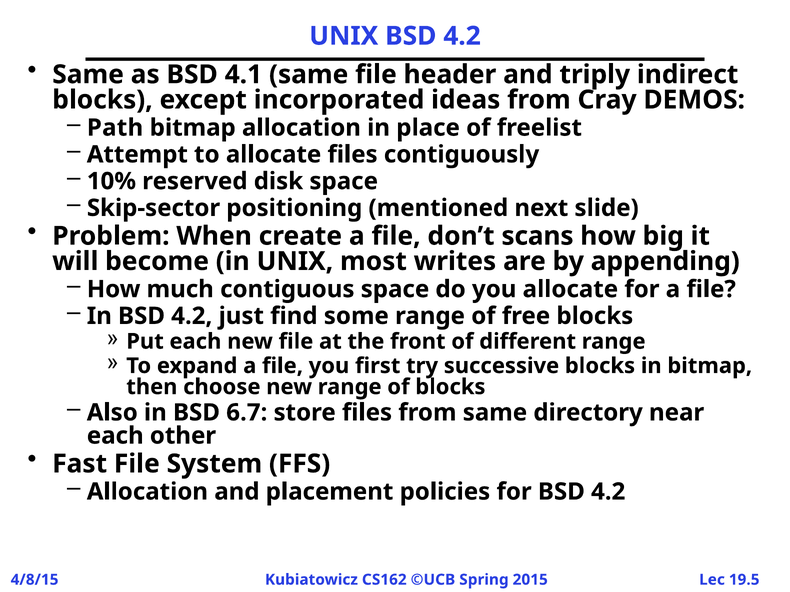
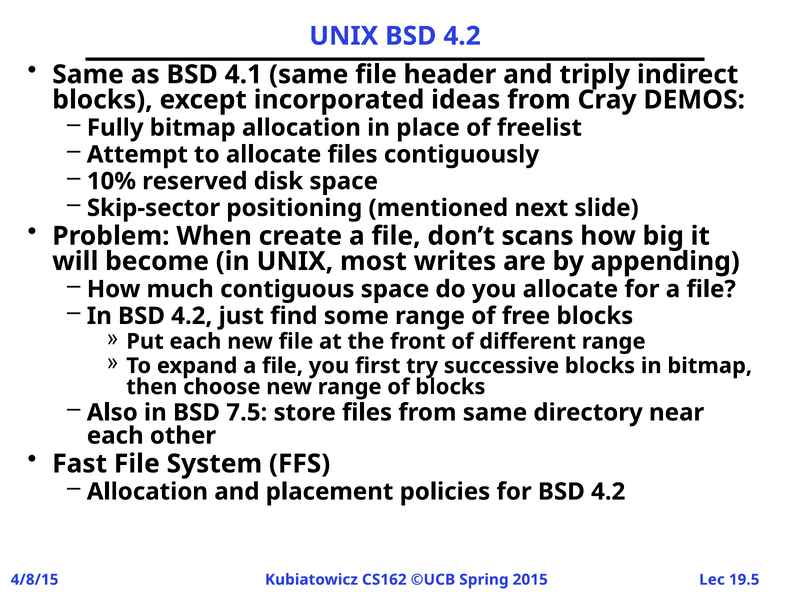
Path: Path -> Fully
6.7: 6.7 -> 7.5
